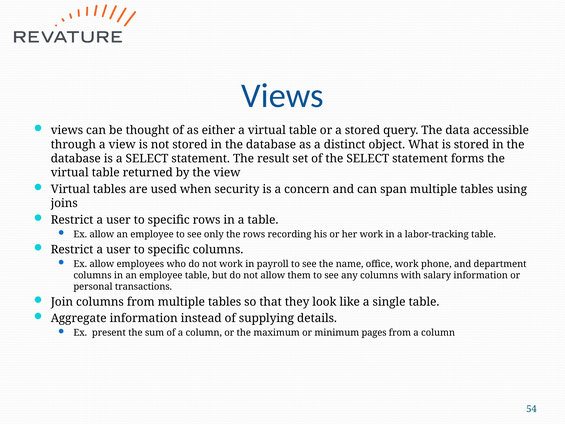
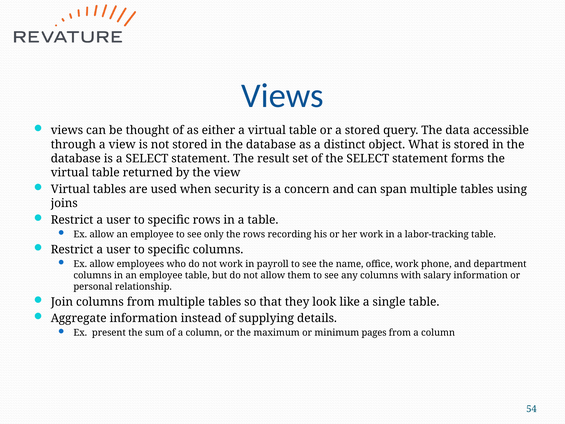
transactions: transactions -> relationship
